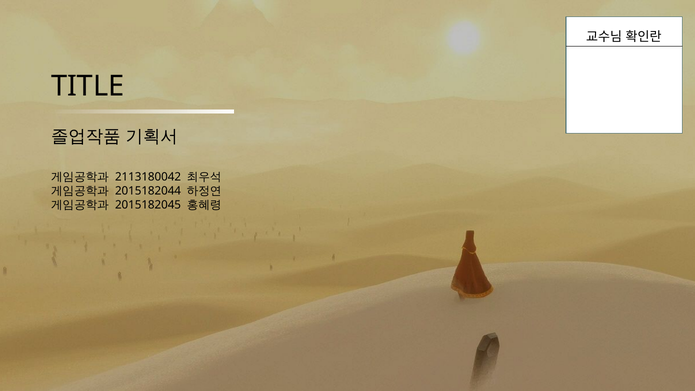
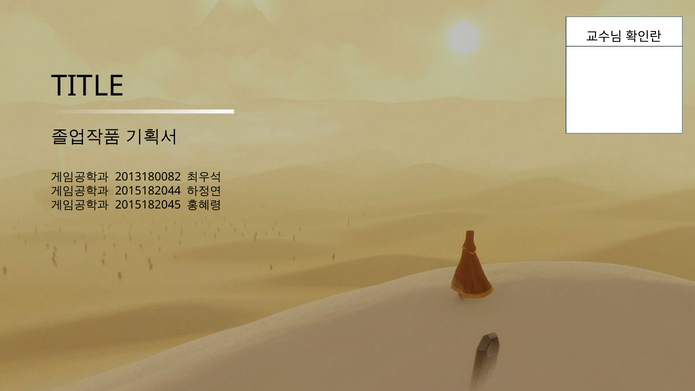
2113180042: 2113180042 -> 2013180082
